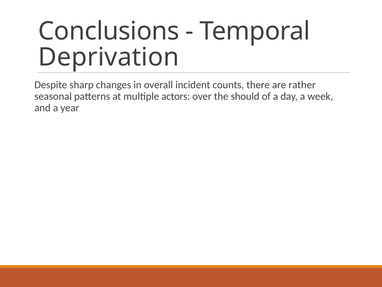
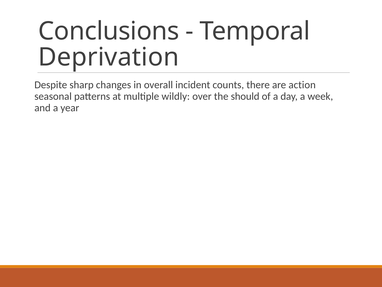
rather: rather -> action
actors: actors -> wildly
